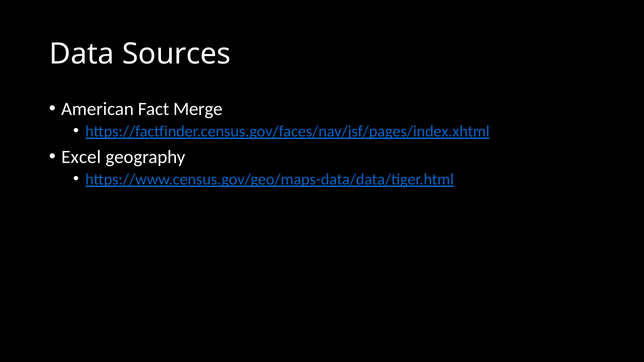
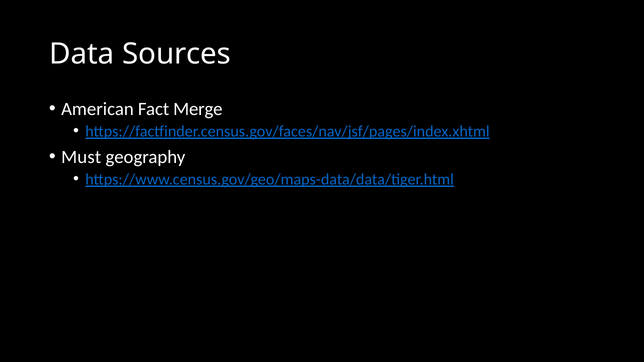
Excel: Excel -> Must
